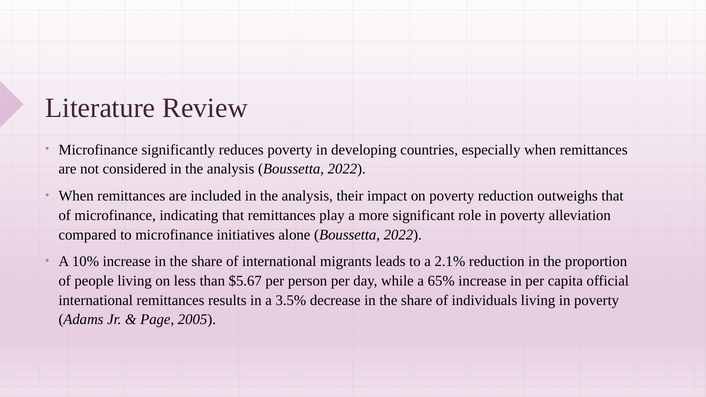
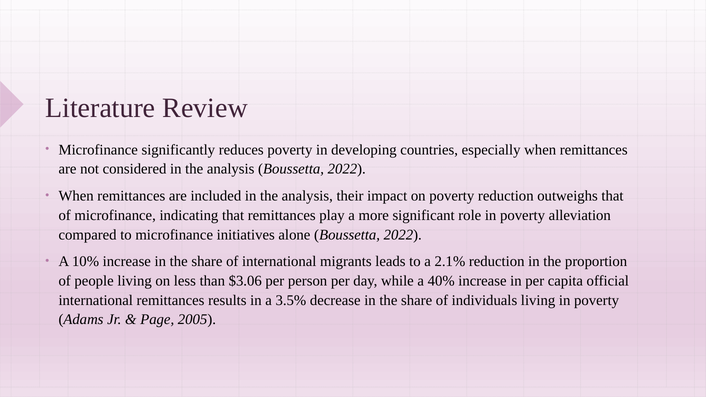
$5.67: $5.67 -> $3.06
65%: 65% -> 40%
